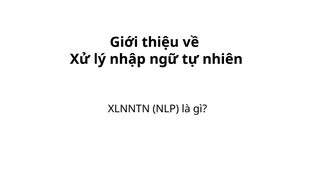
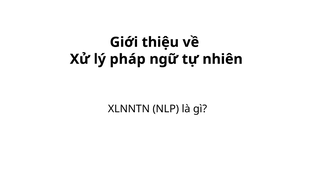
nhập: nhập -> pháp
